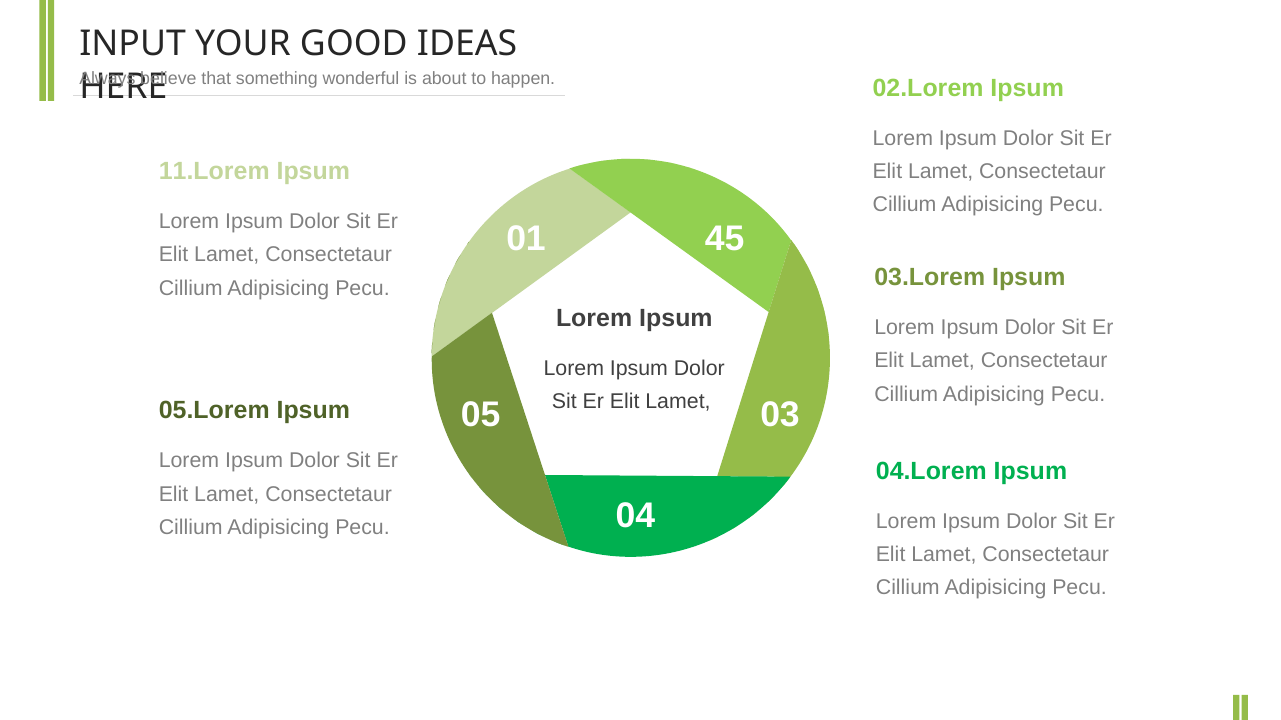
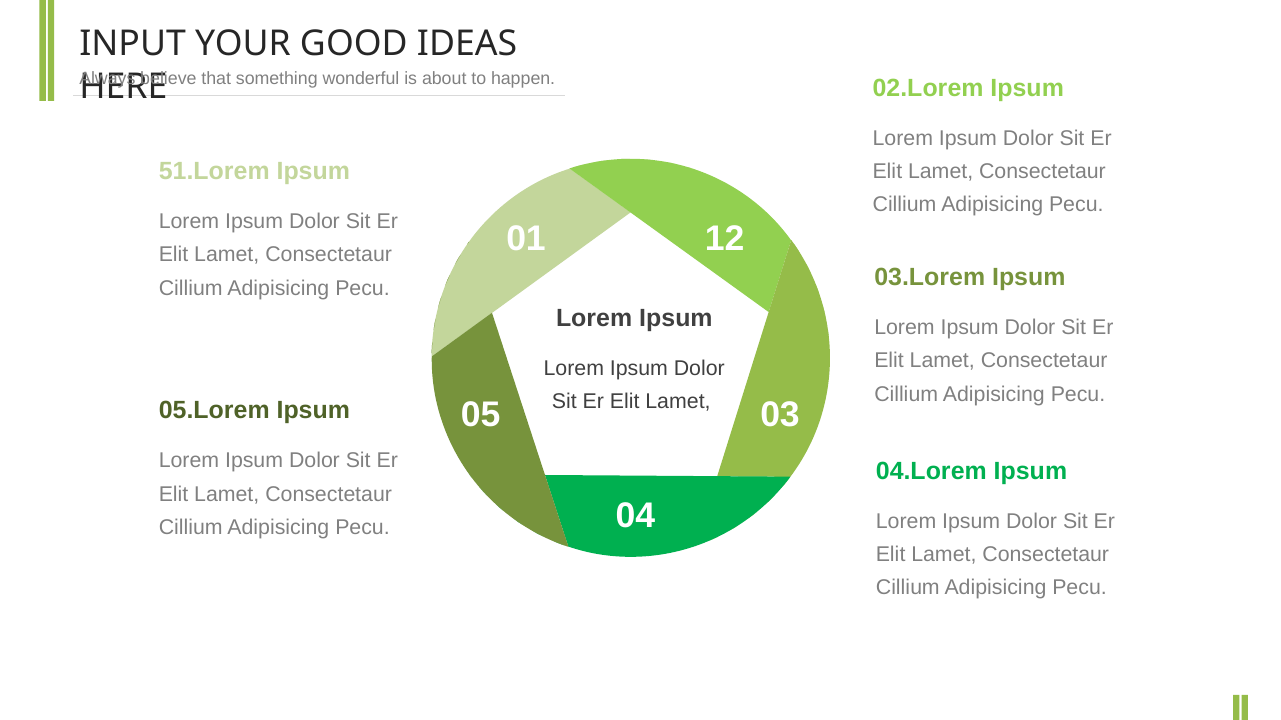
11.Lorem: 11.Lorem -> 51.Lorem
45: 45 -> 12
